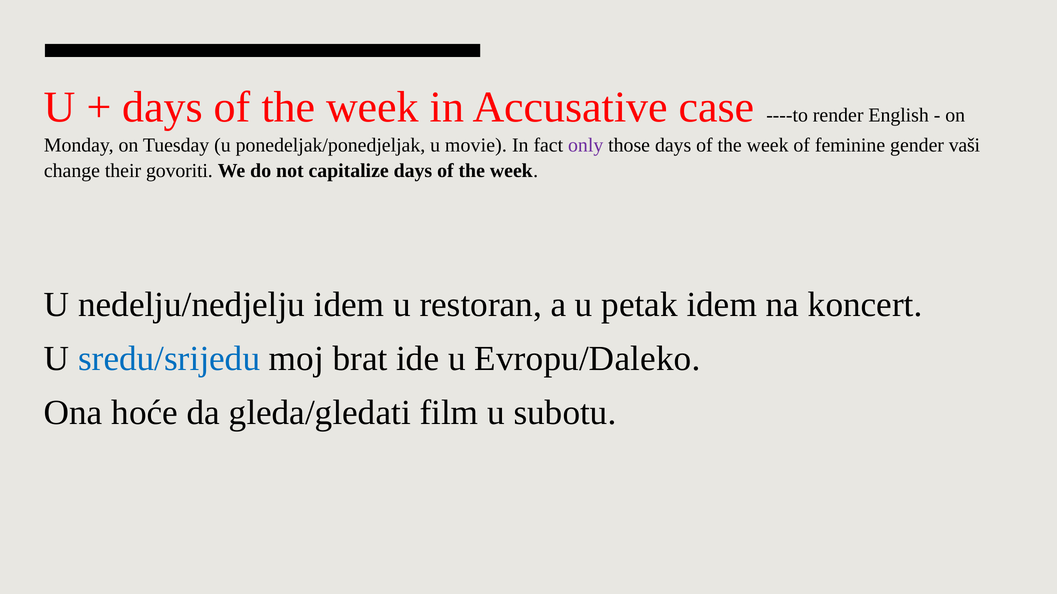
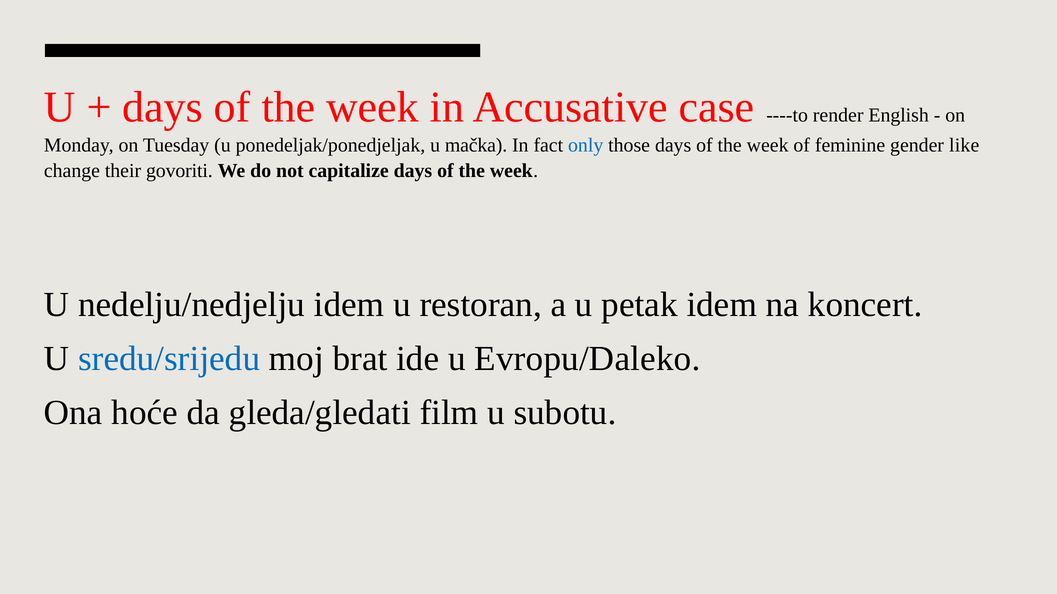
movie: movie -> mačka
only colour: purple -> blue
vaši: vaši -> like
